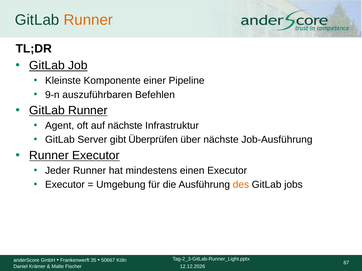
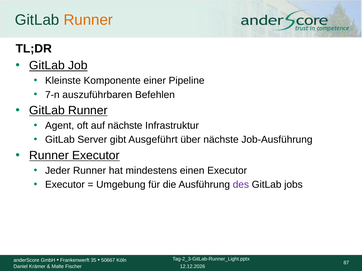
9-n: 9-n -> 7-n
Überprüfen: Überprüfen -> Ausgeführt
des colour: orange -> purple
